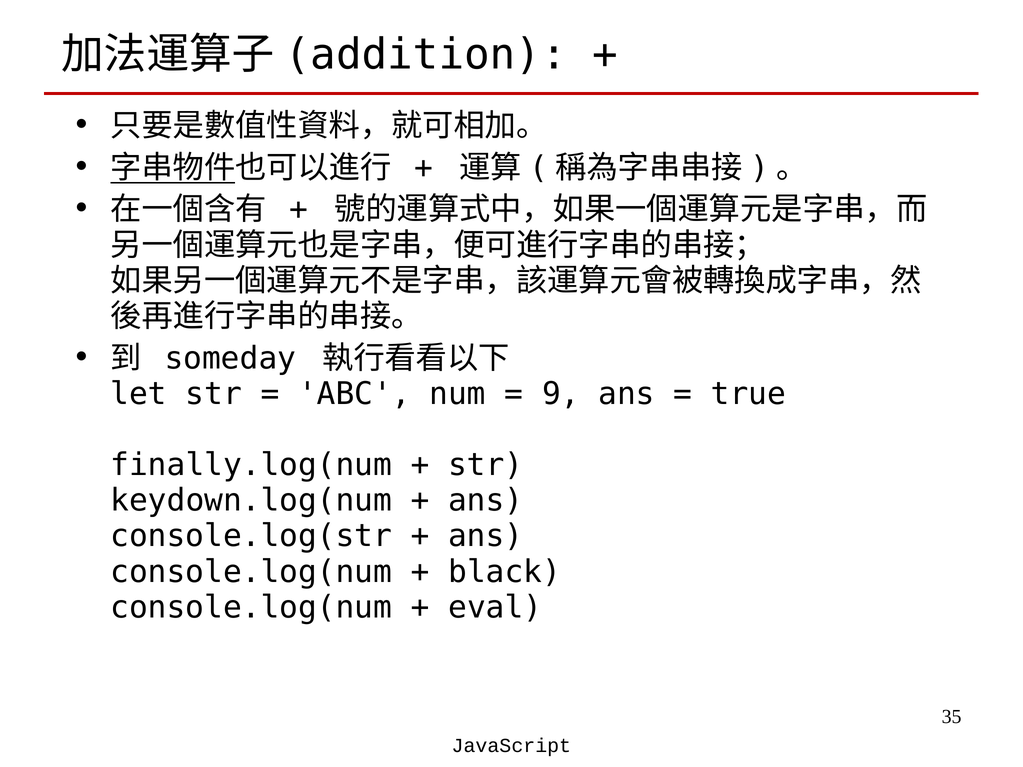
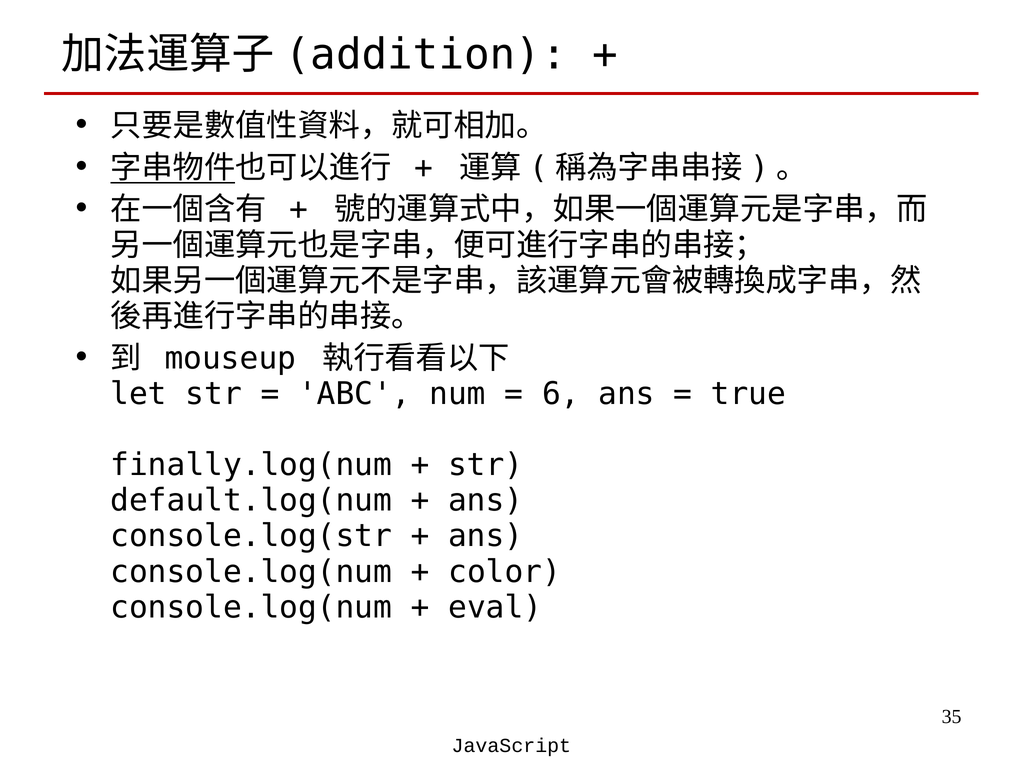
someday: someday -> mouseup
9: 9 -> 6
keydown.log(num: keydown.log(num -> default.log(num
black: black -> color
